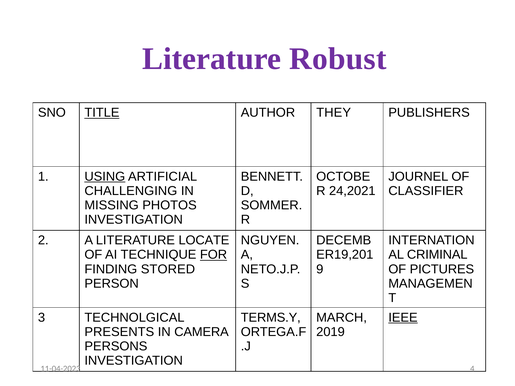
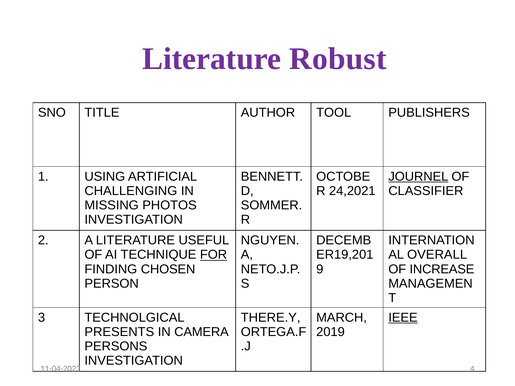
TITLE underline: present -> none
THEY: THEY -> TOOL
USING underline: present -> none
JOURNEL underline: none -> present
LOCATE: LOCATE -> USEFUL
CRIMINAL: CRIMINAL -> OVERALL
STORED: STORED -> CHOSEN
PICTURES: PICTURES -> INCREASE
TERMS.Y: TERMS.Y -> THERE.Y
